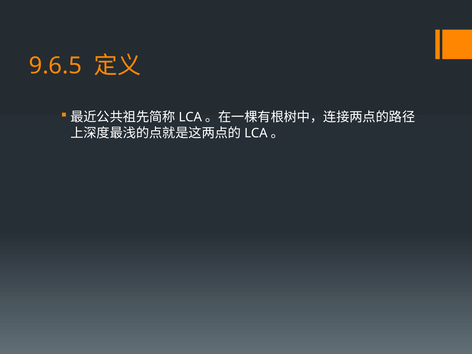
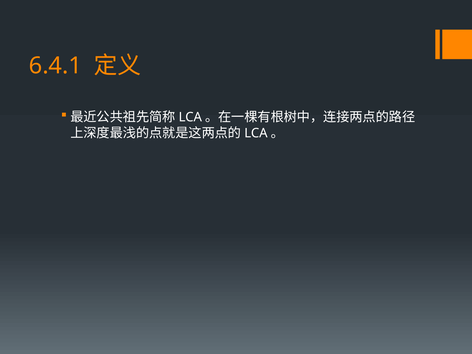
9.6.5: 9.6.5 -> 6.4.1
